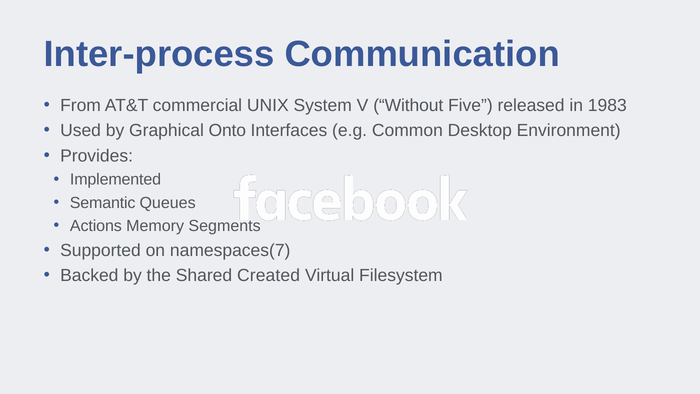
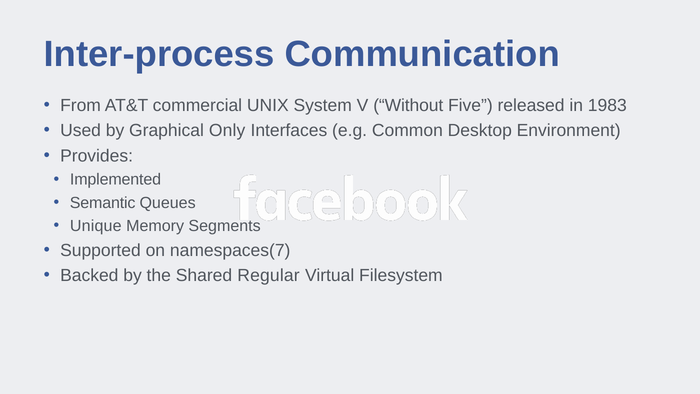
Onto: Onto -> Only
Actions: Actions -> Unique
Created: Created -> Regular
